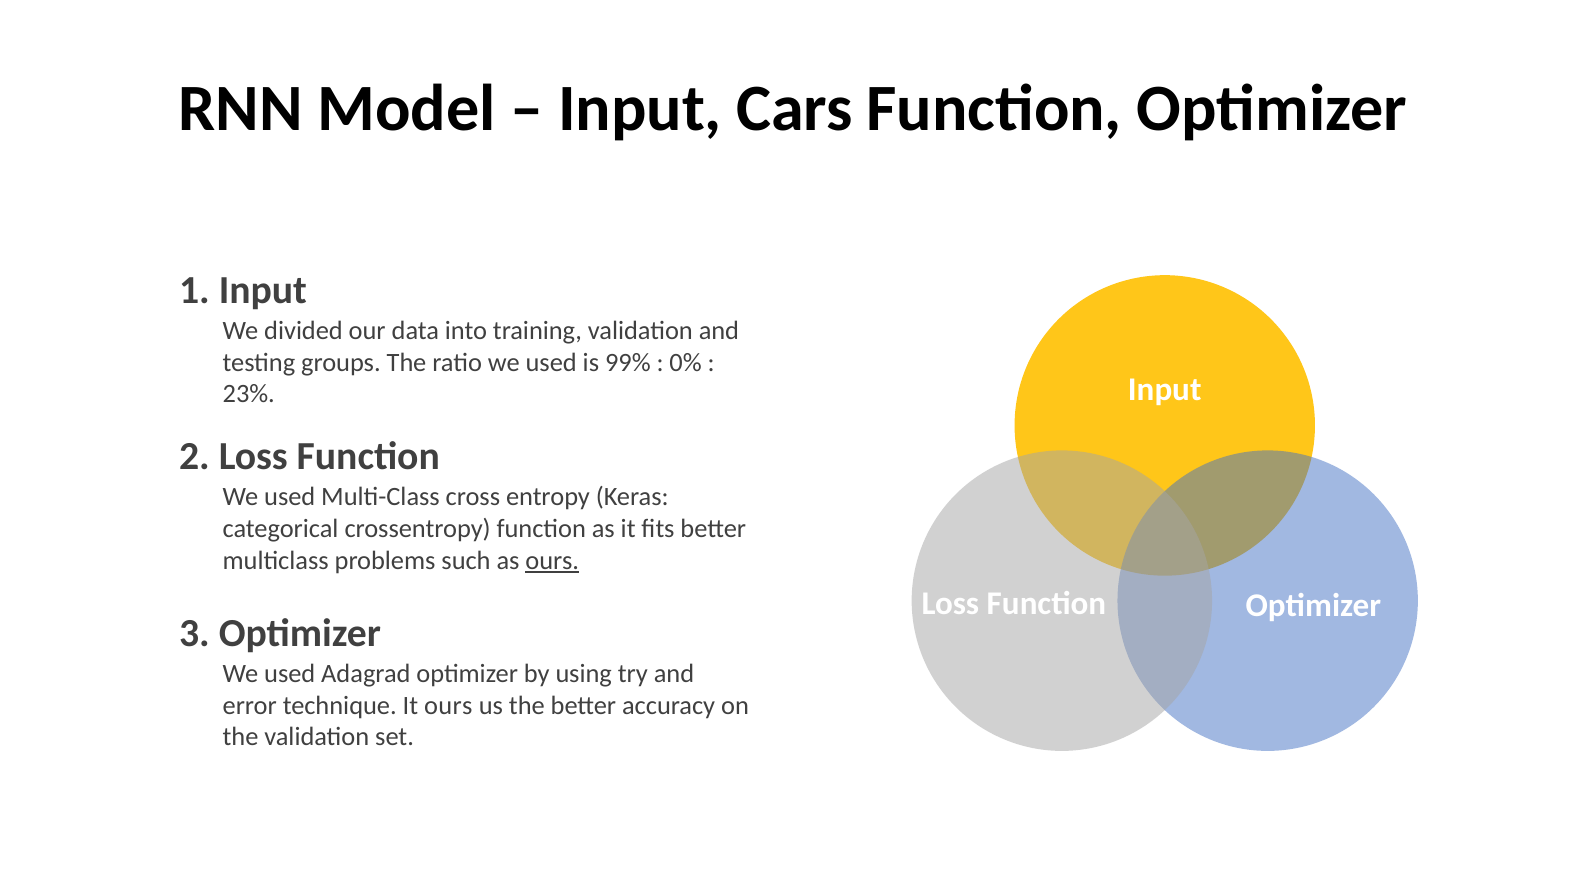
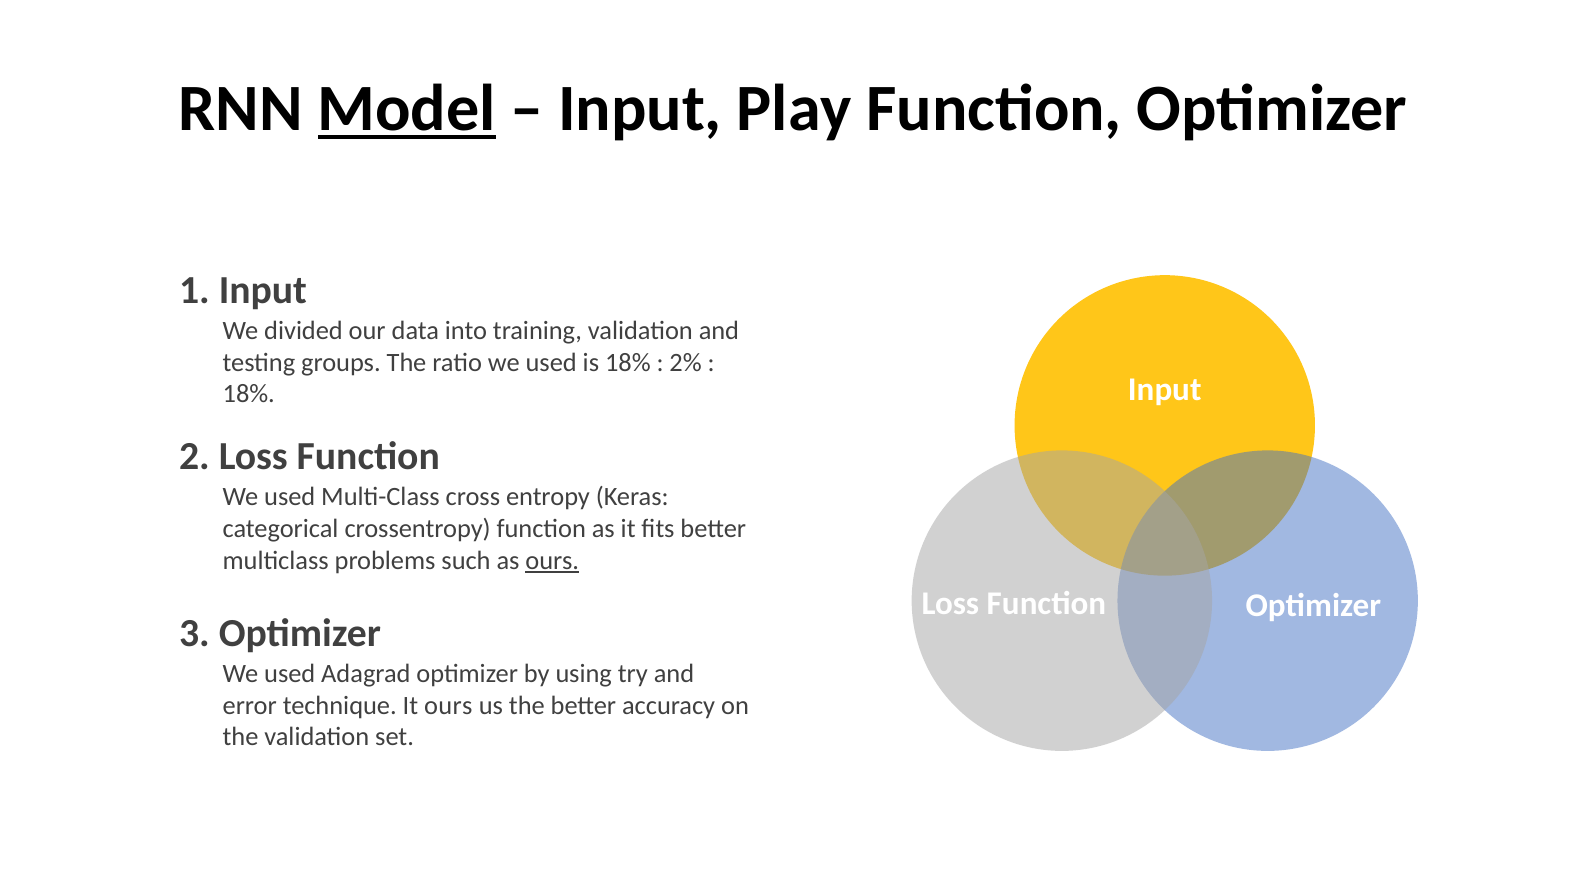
Model underline: none -> present
Cars: Cars -> Play
is 99%: 99% -> 18%
0%: 0% -> 2%
23% at (249, 394): 23% -> 18%
